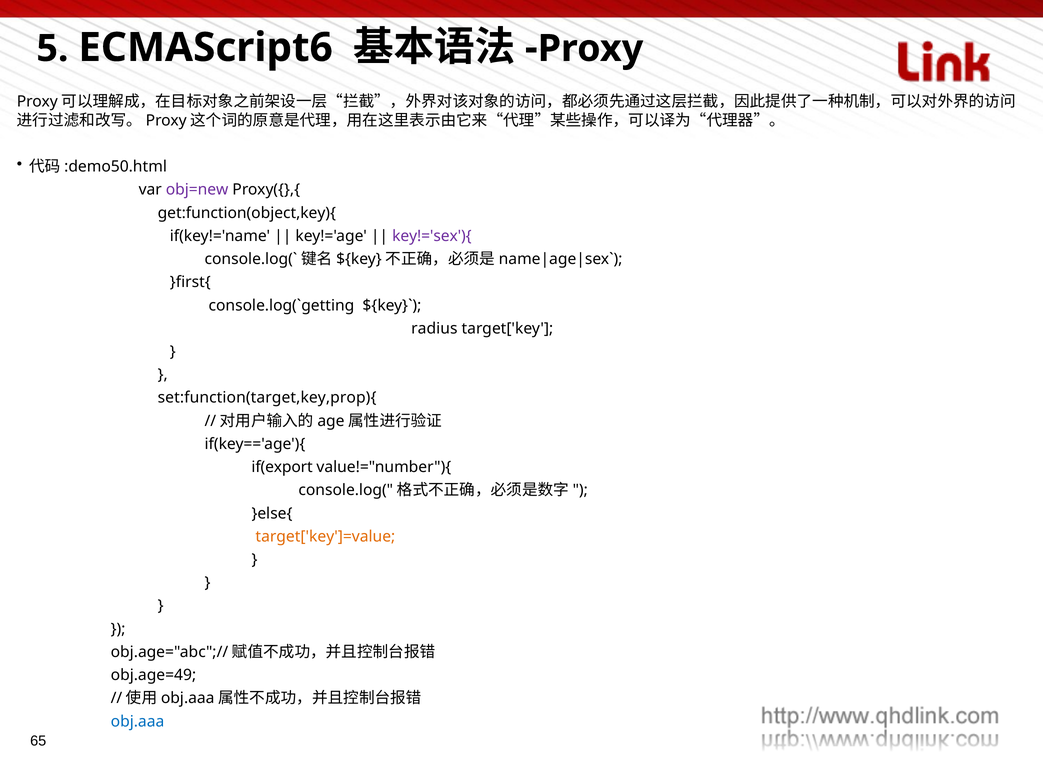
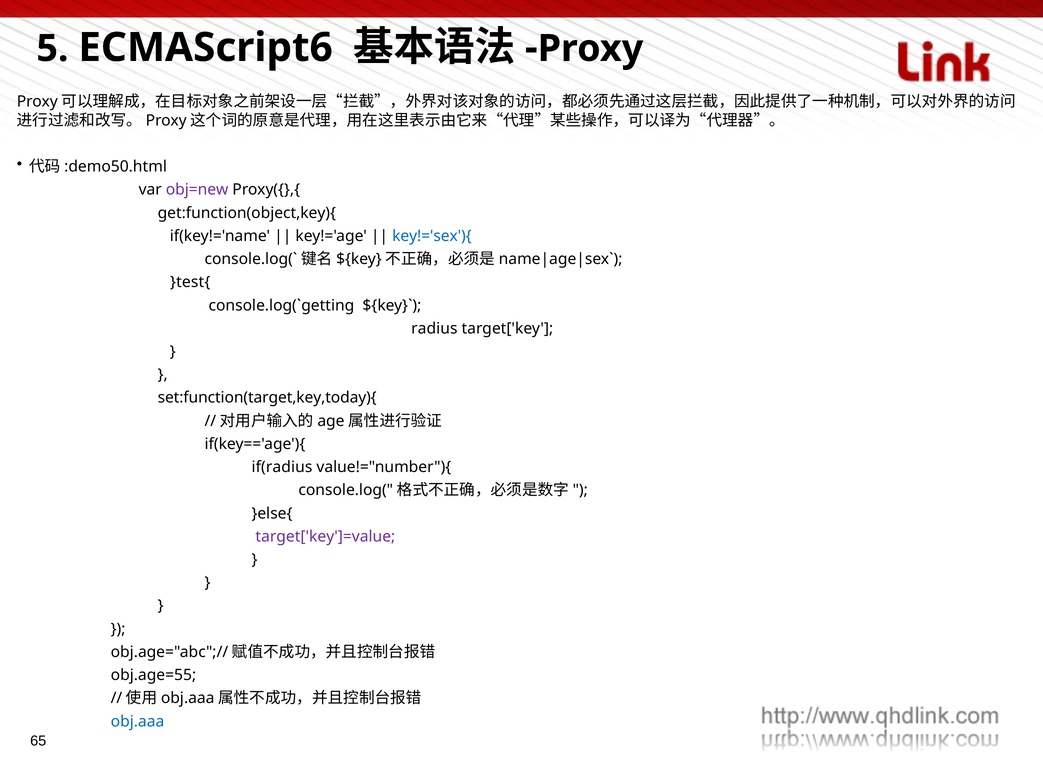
key!='sex'){ colour: purple -> blue
}first{: }first{ -> }test{
set:function(target,key,prop){: set:function(target,key,prop){ -> set:function(target,key,today){
if(export: if(export -> if(radius
target['key']=value colour: orange -> purple
obj.age=49: obj.age=49 -> obj.age=55
